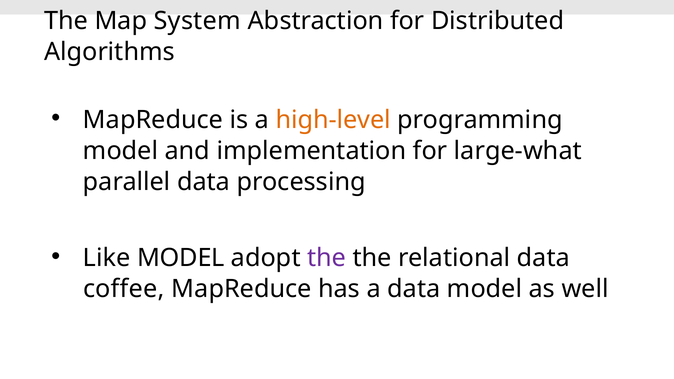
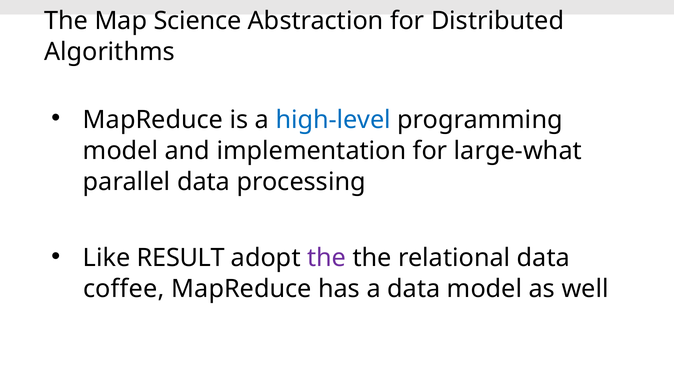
System: System -> Science
high-level colour: orange -> blue
Like MODEL: MODEL -> RESULT
